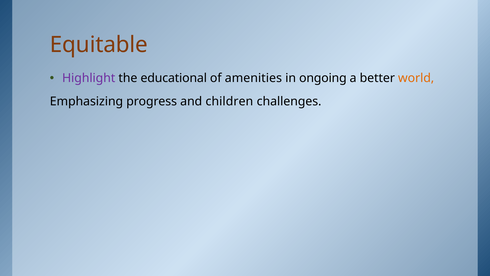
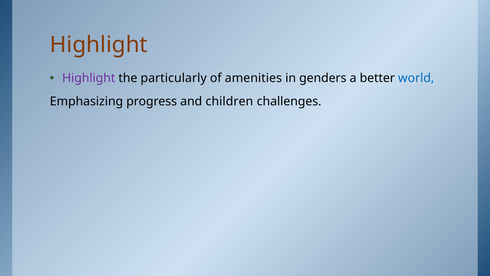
Equitable at (99, 45): Equitable -> Highlight
educational: educational -> particularly
ongoing: ongoing -> genders
world colour: orange -> blue
